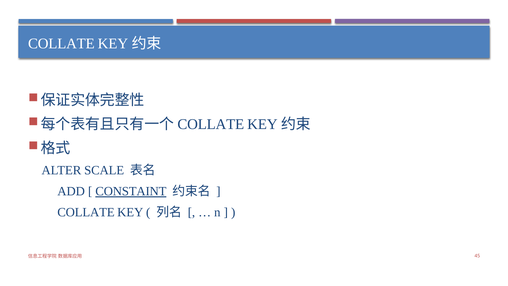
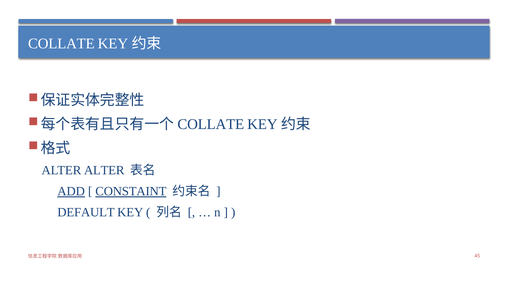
ALTER SCALE: SCALE -> ALTER
ADD underline: none -> present
COLLATE at (86, 212): COLLATE -> DEFAULT
